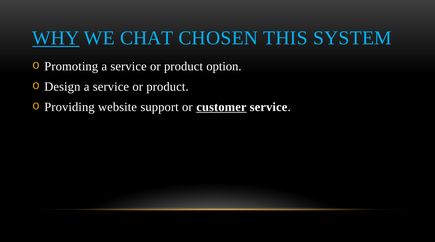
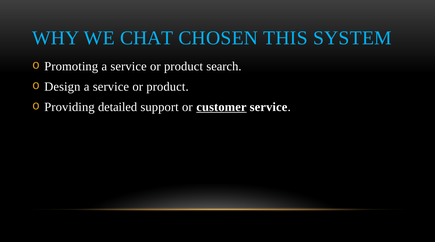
WHY underline: present -> none
option: option -> search
website: website -> detailed
